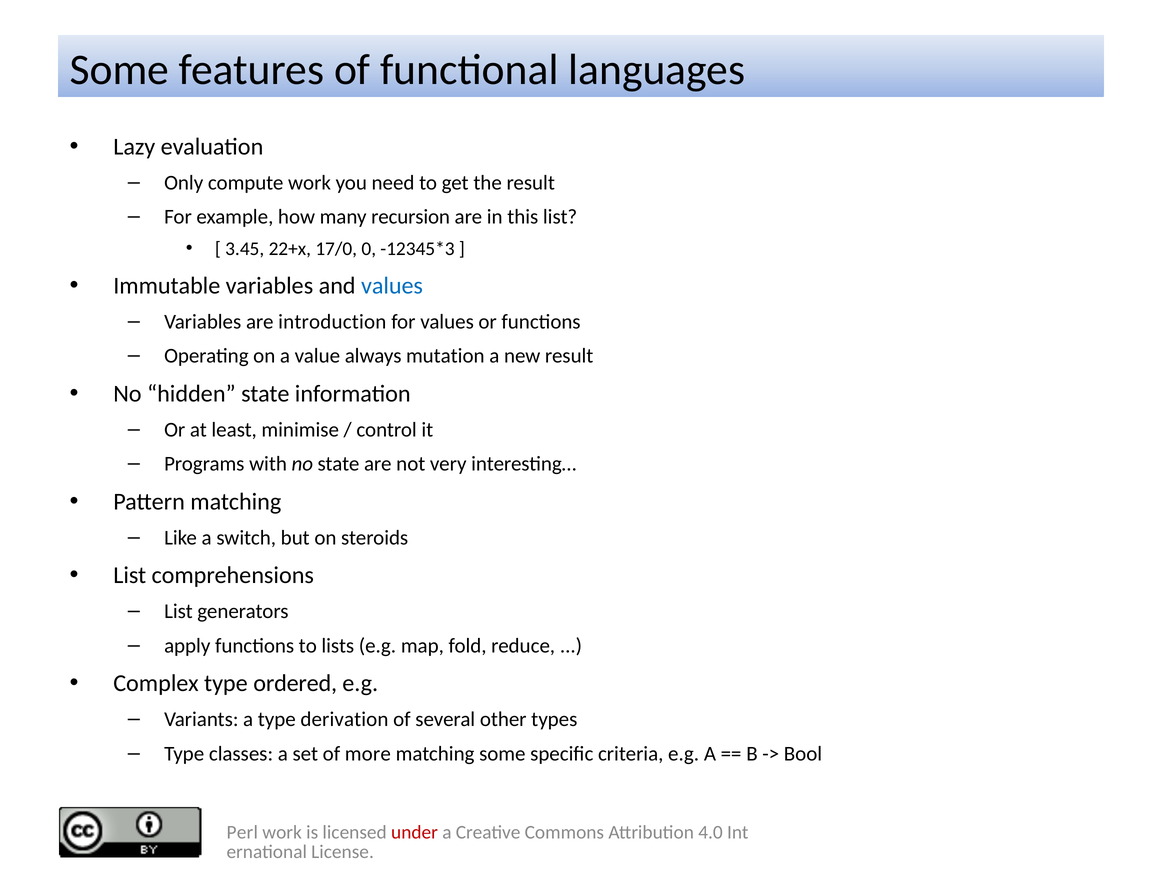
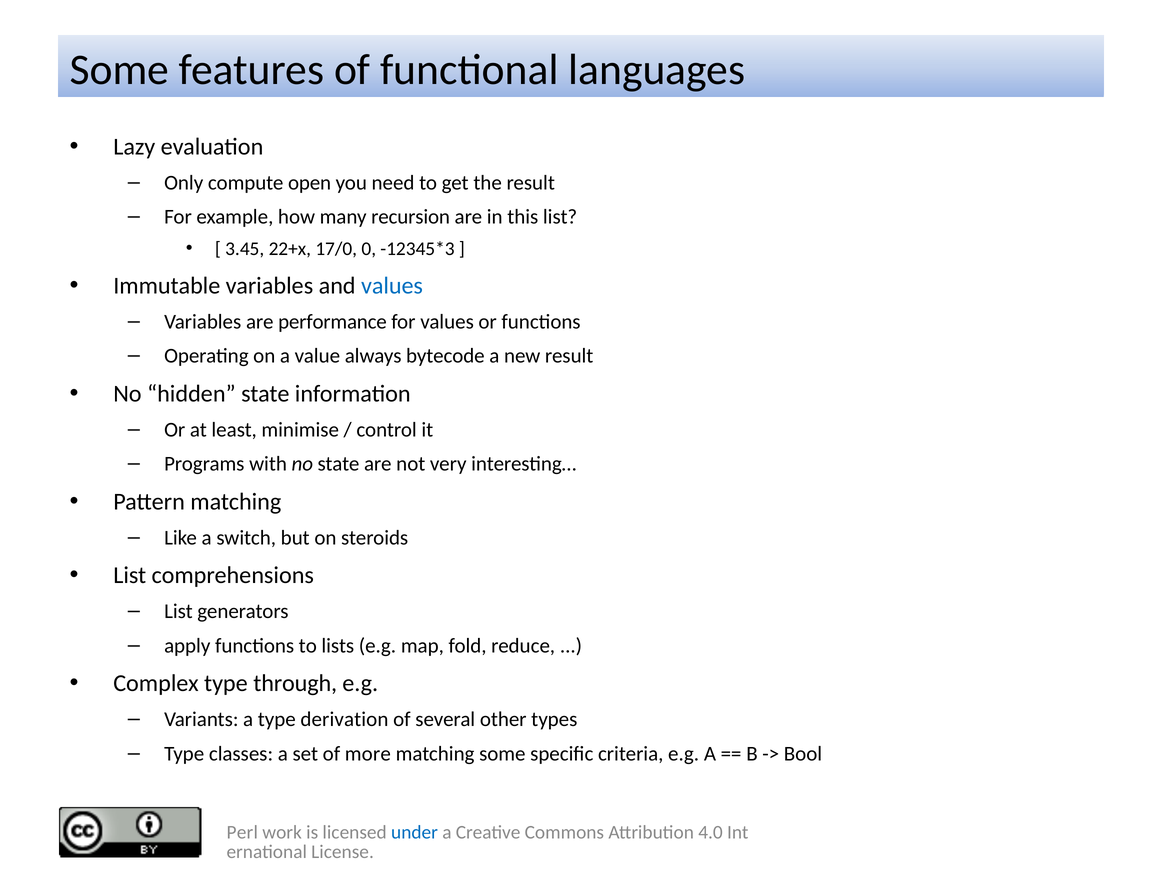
compute work: work -> open
introduction: introduction -> performance
mutation: mutation -> bytecode
ordered: ordered -> through
under colour: red -> blue
